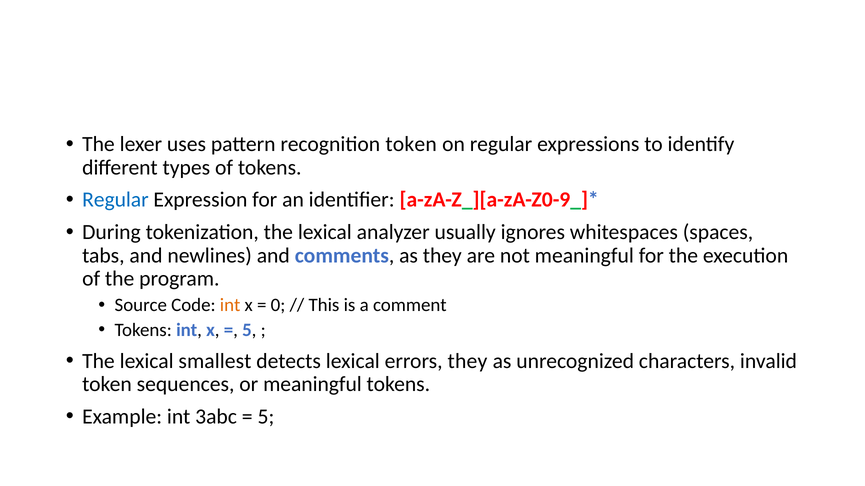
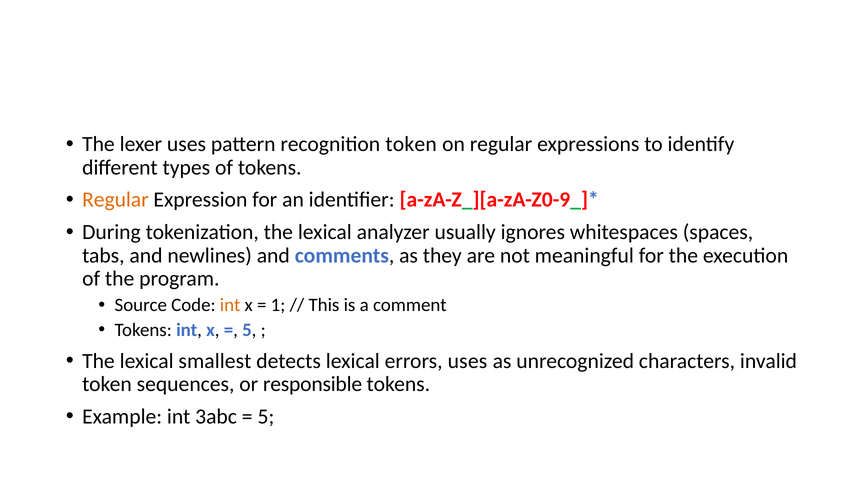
Regular at (115, 200) colour: blue -> orange
0: 0 -> 1
errors they: they -> uses
or meaningful: meaningful -> responsible
